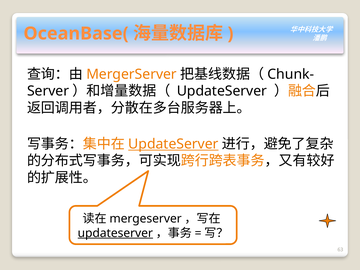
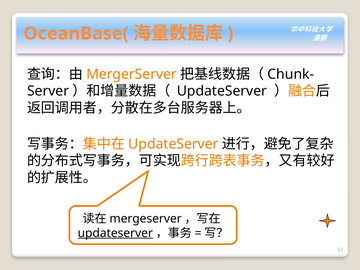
UpdateServer at (173, 144) underline: present -> none
